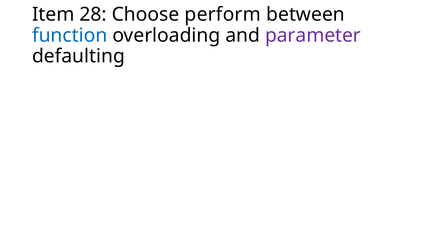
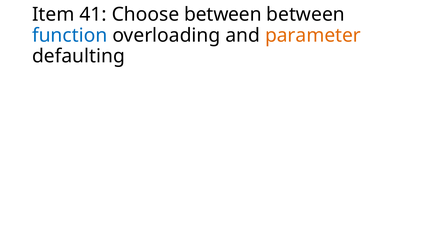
28: 28 -> 41
Choose perform: perform -> between
parameter colour: purple -> orange
